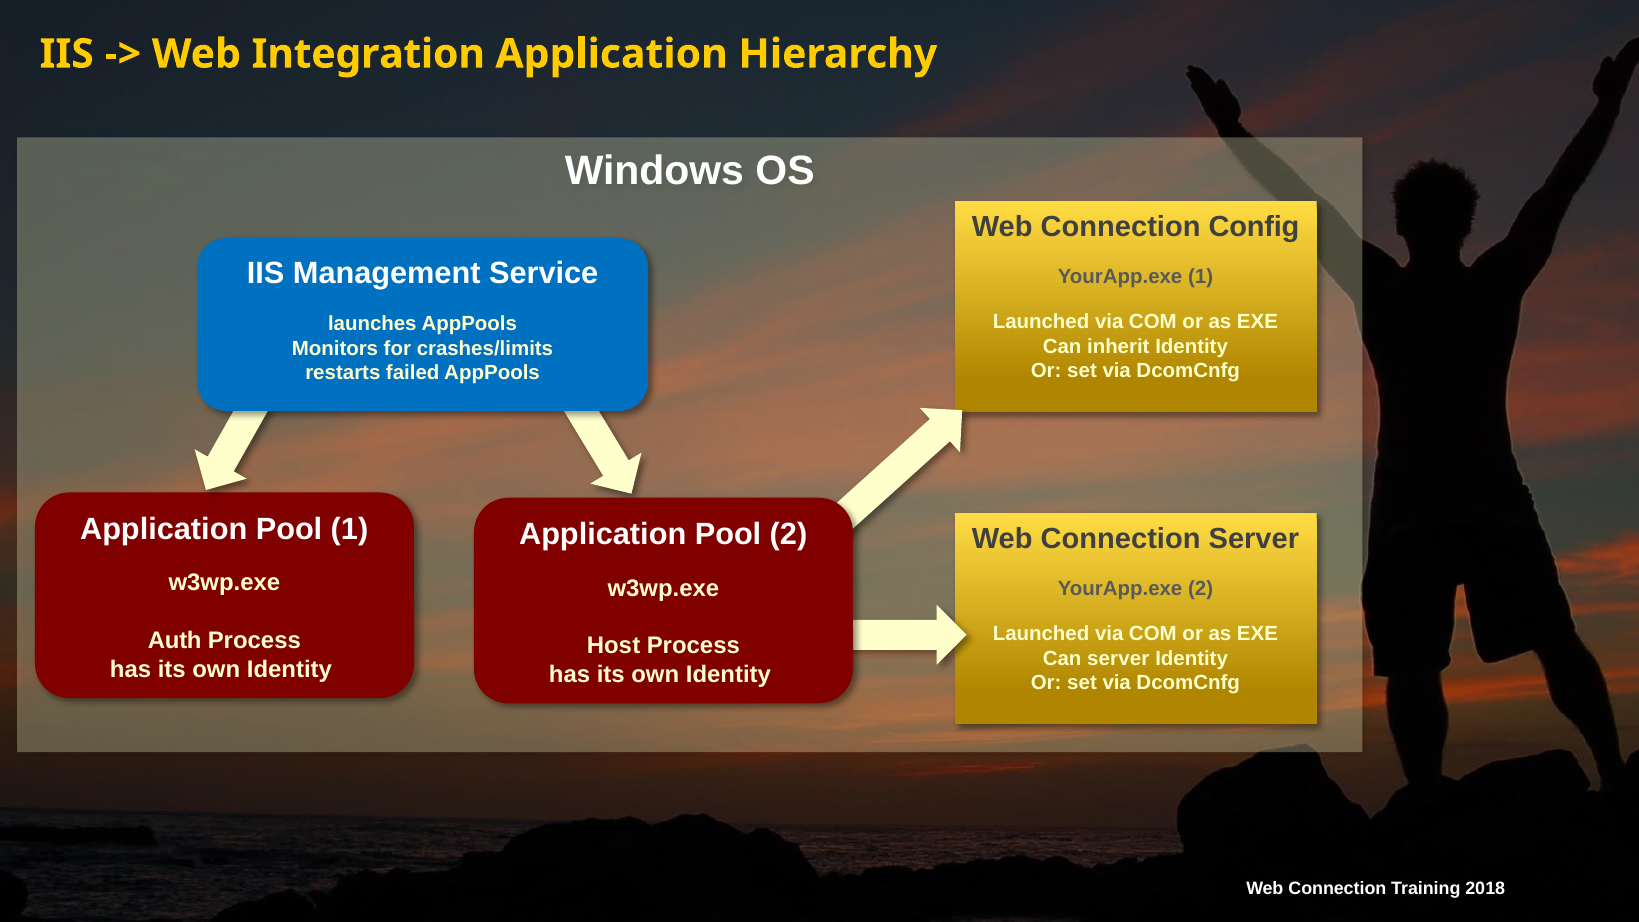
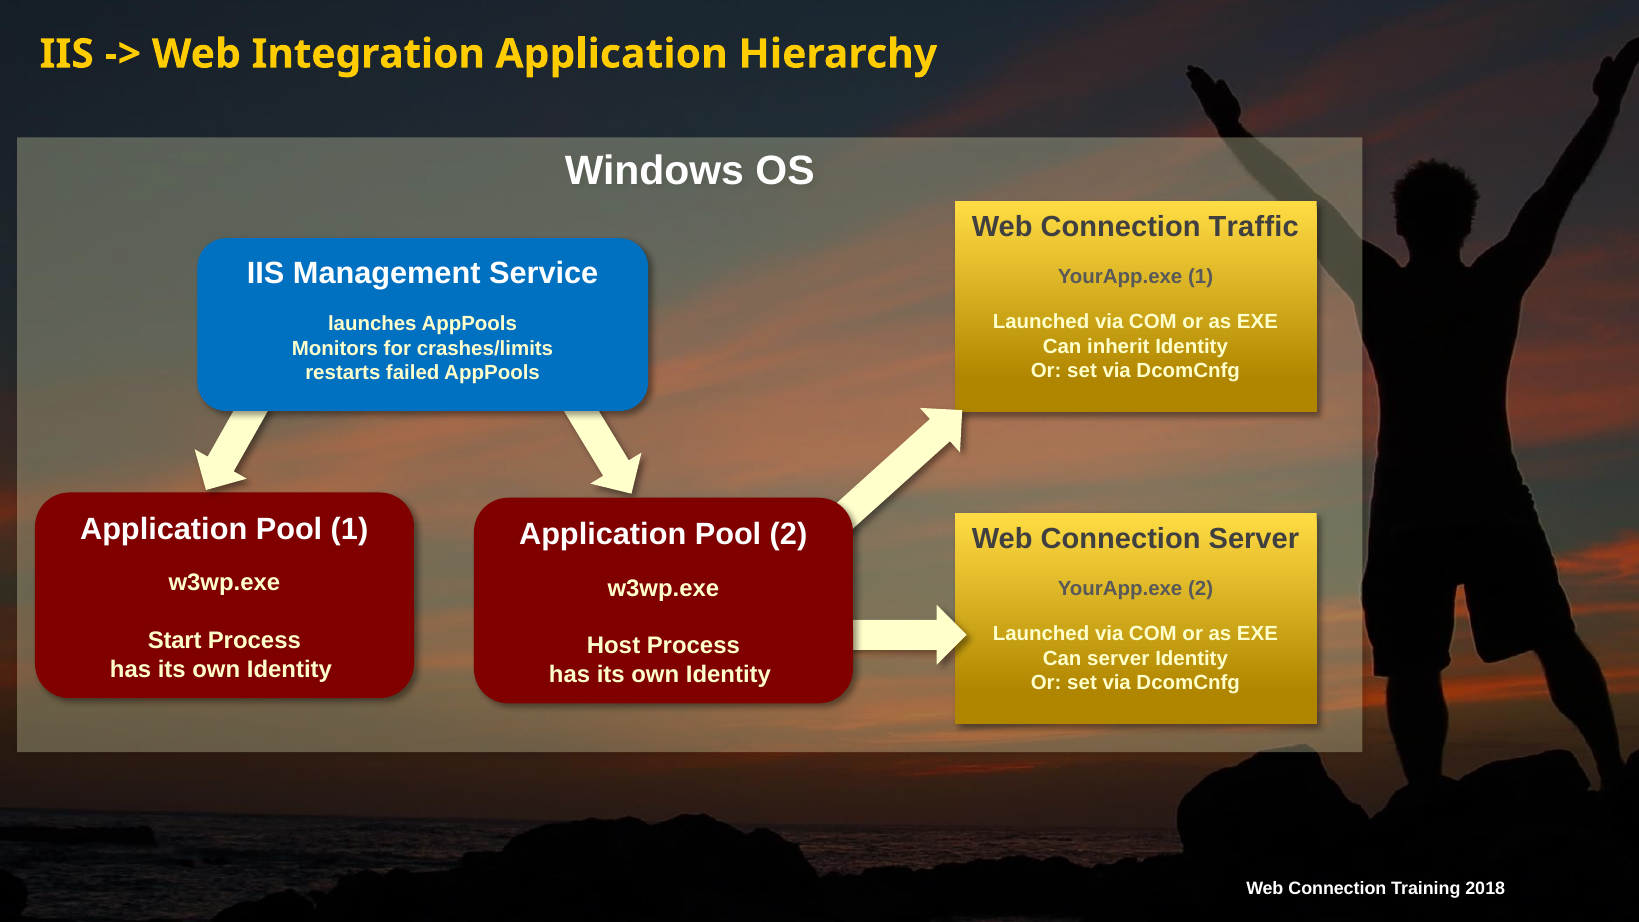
Config: Config -> Traffic
Auth: Auth -> Start
